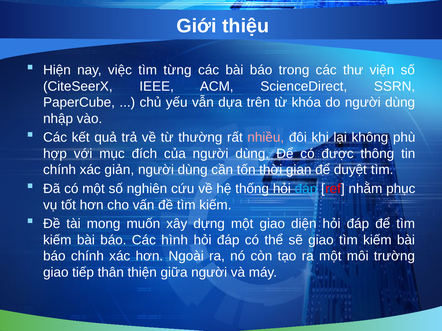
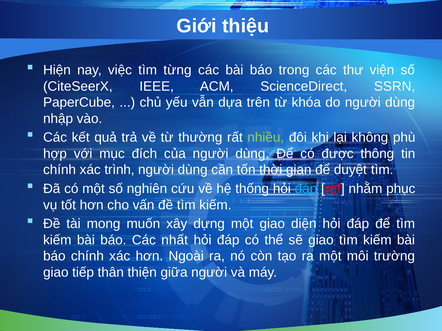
nhiều colour: pink -> light green
giản: giản -> trình
hình: hình -> nhất
